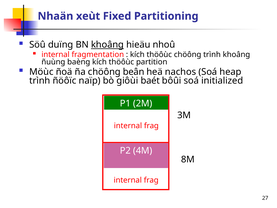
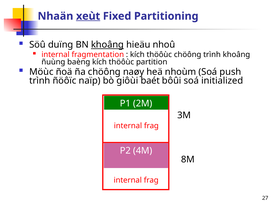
xeùt underline: none -> present
beân: beân -> naøy
nachos: nachos -> nhoùm
heap: heap -> push
